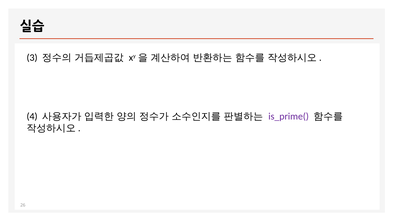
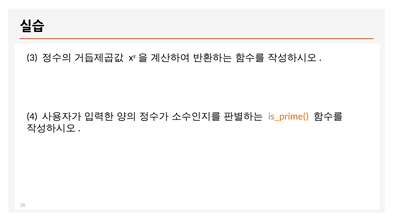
is_prime( colour: purple -> orange
